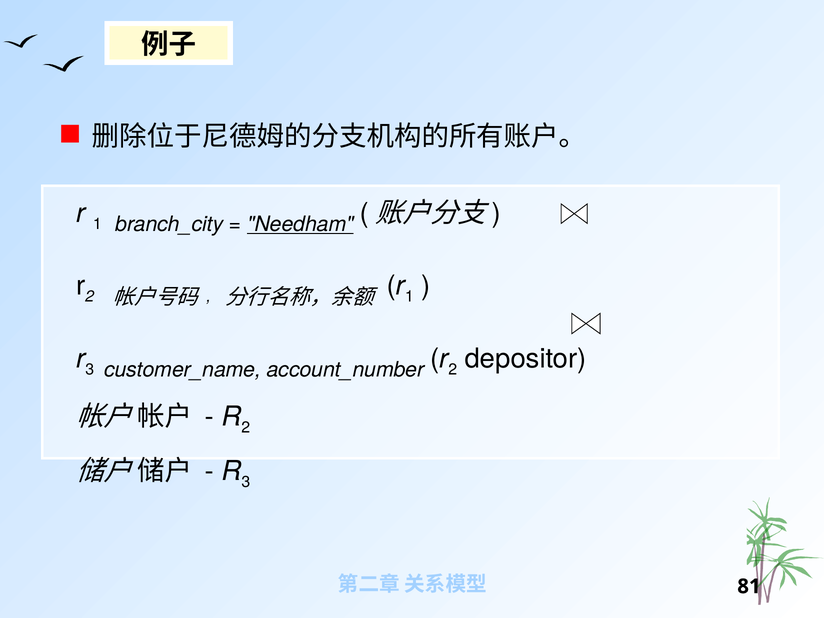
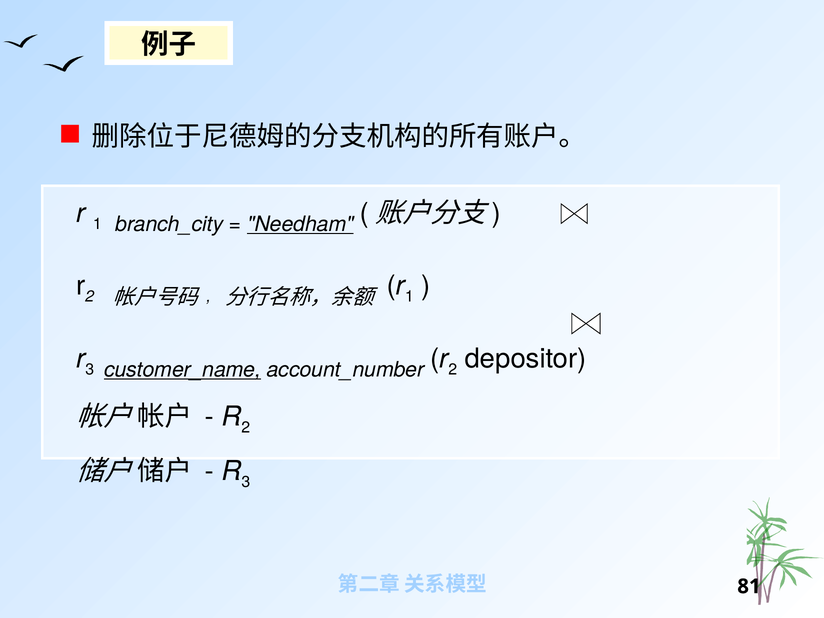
customer_name underline: none -> present
